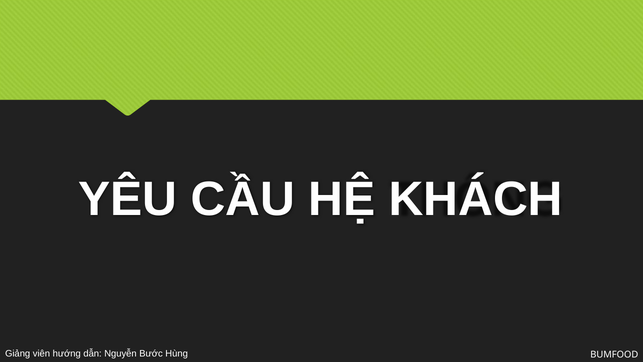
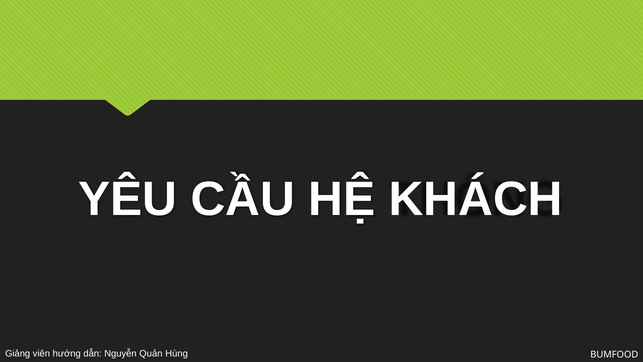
Bước: Bước -> Quản
